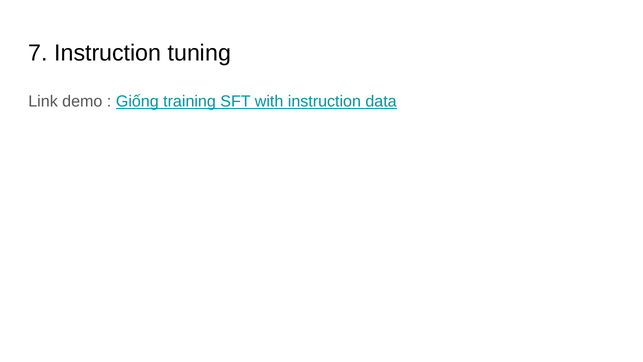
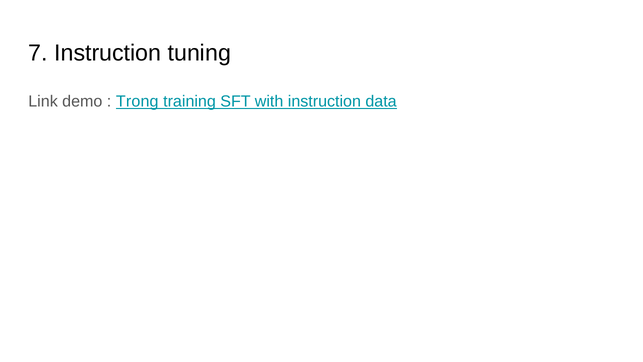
Giống: Giống -> Trong
